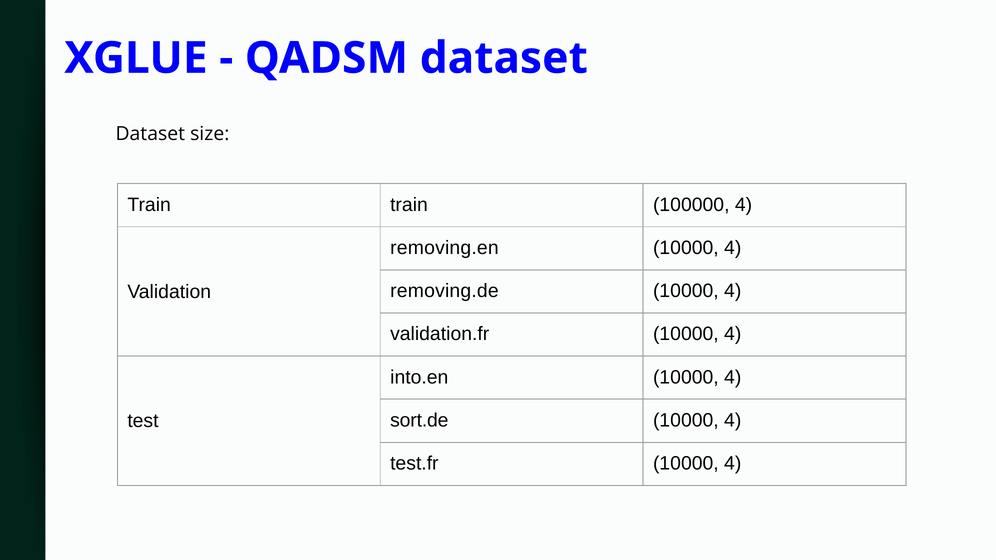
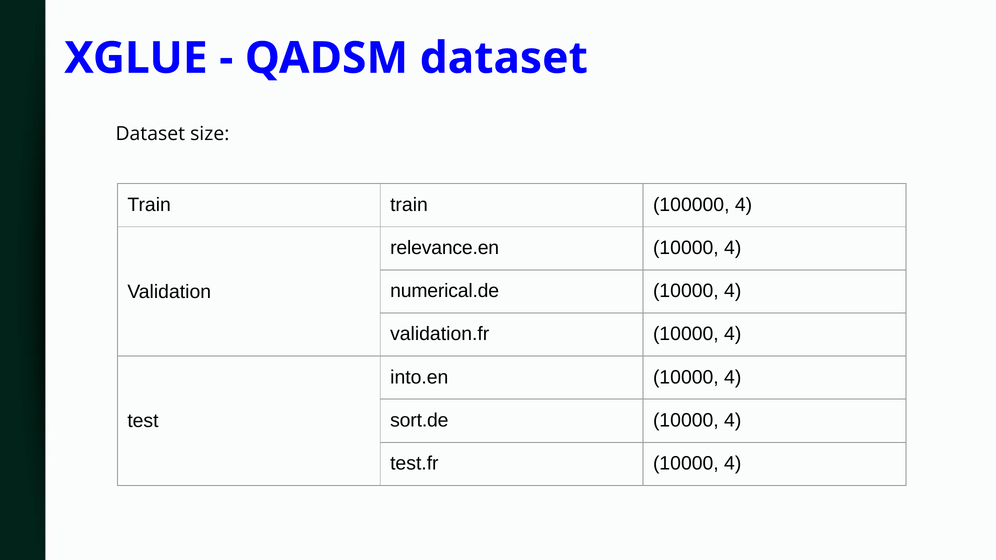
removing.en: removing.en -> relevance.en
removing.de: removing.de -> numerical.de
